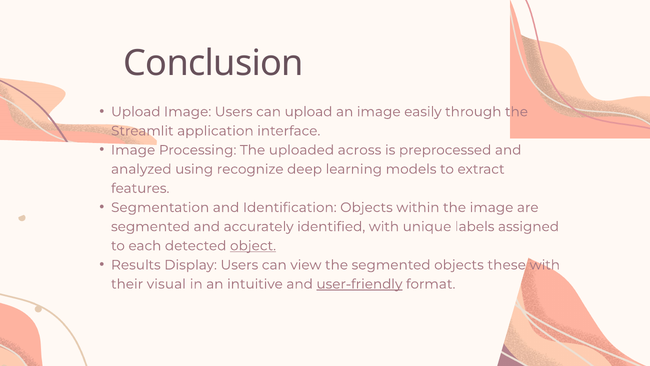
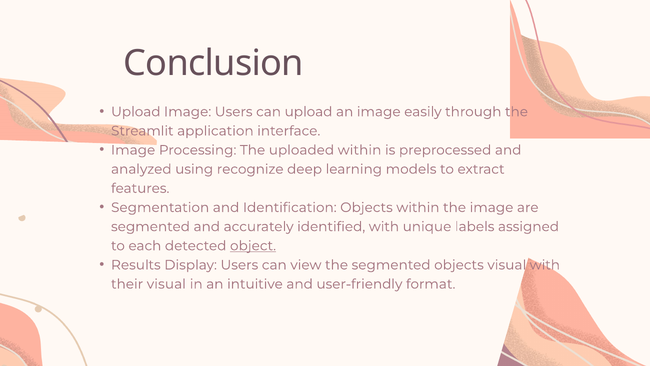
uploaded across: across -> within
objects these: these -> visual
user-friendly underline: present -> none
